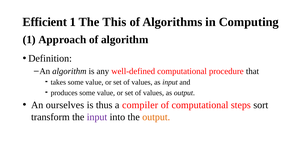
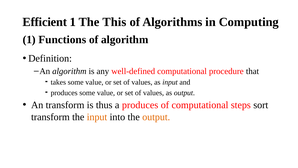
Approach: Approach -> Functions
An ourselves: ourselves -> transform
a compiler: compiler -> produces
input at (97, 117) colour: purple -> orange
